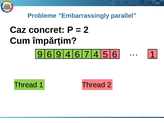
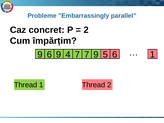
4 6: 6 -> 7
7 4: 4 -> 9
